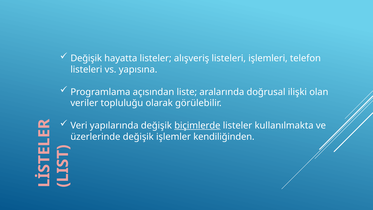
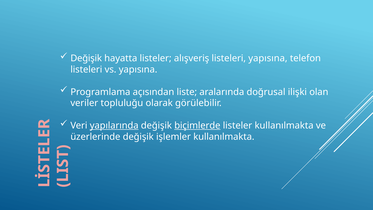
listeleri işlemleri: işlemleri -> yapısına
yapılarında underline: none -> present
işlemler kendiliğinden: kendiliğinden -> kullanılmakta
